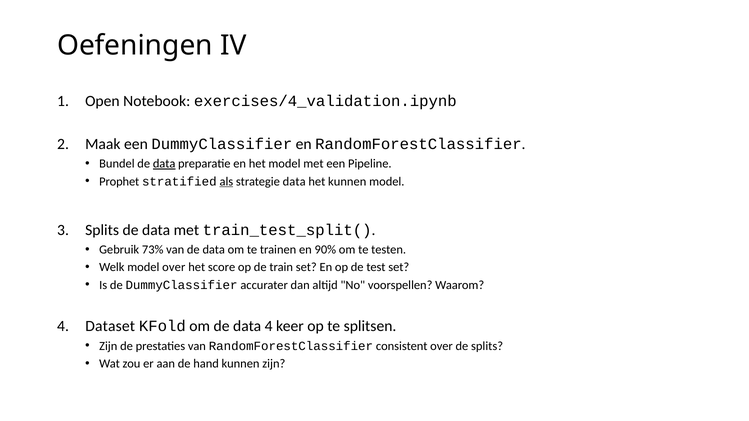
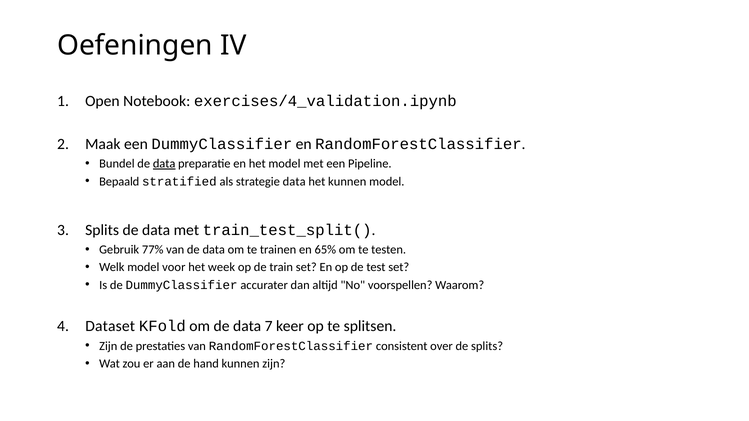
Prophet: Prophet -> Bepaald
als underline: present -> none
73%: 73% -> 77%
90%: 90% -> 65%
model over: over -> voor
score: score -> week
data 4: 4 -> 7
